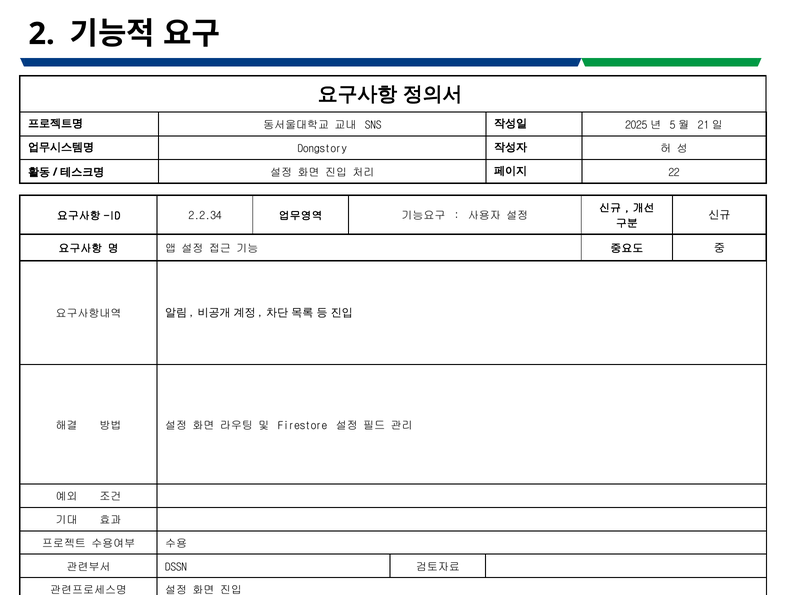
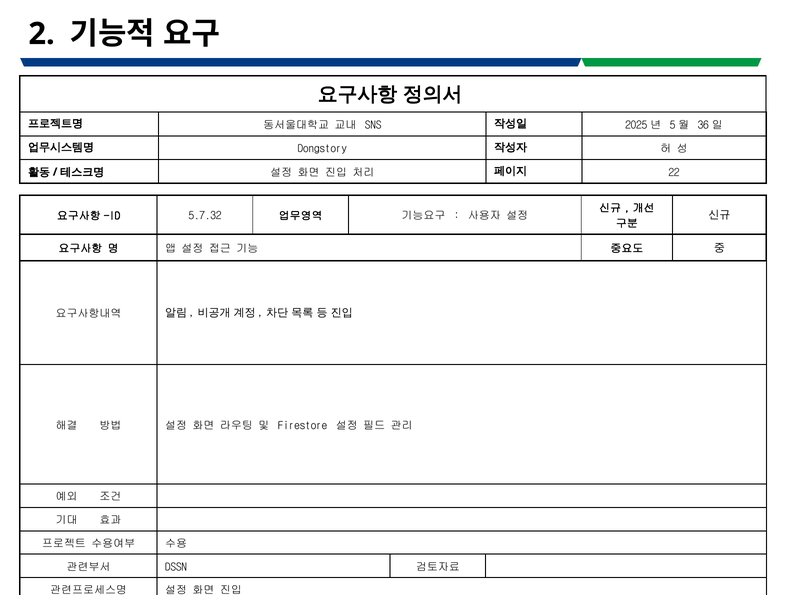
21: 21 -> 36
2.2.34: 2.2.34 -> 5.7.32
